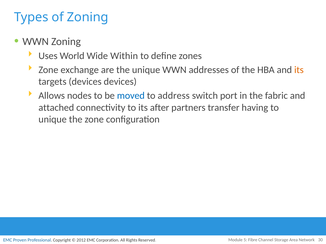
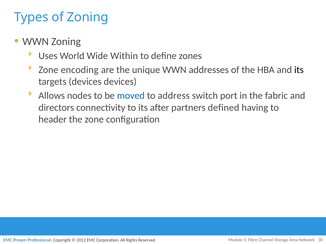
exchange: exchange -> encoding
its at (299, 70) colour: orange -> black
attached: attached -> directors
transfer: transfer -> defined
unique at (53, 120): unique -> header
